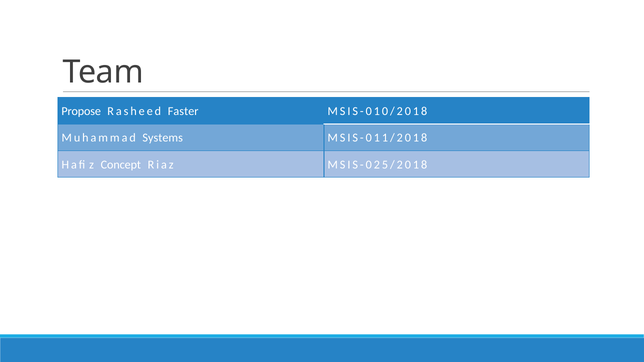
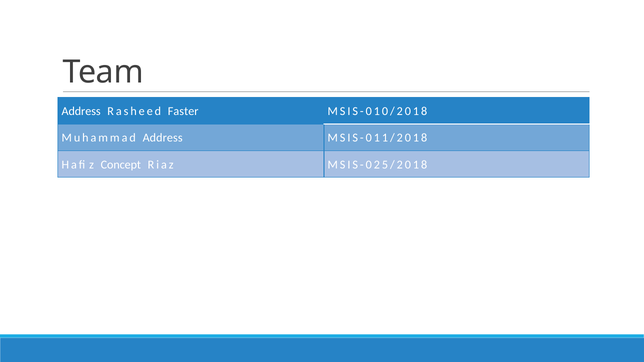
Propose at (81, 111): Propose -> Address
Muhammad Systems: Systems -> Address
